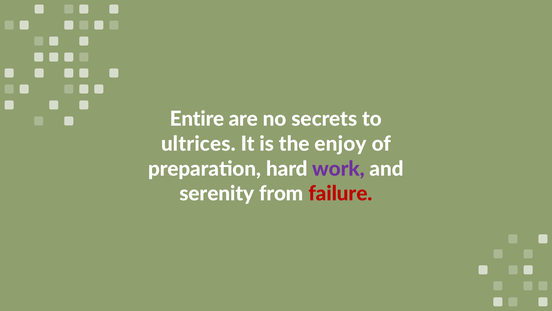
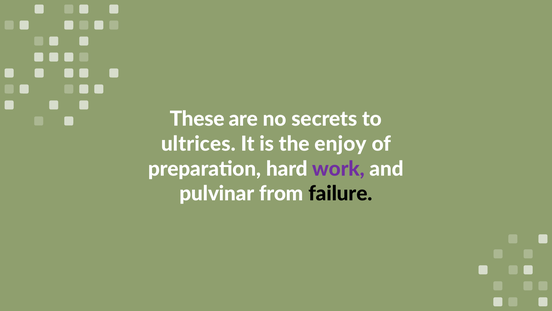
Entire: Entire -> These
serenity: serenity -> pulvinar
failure colour: red -> black
